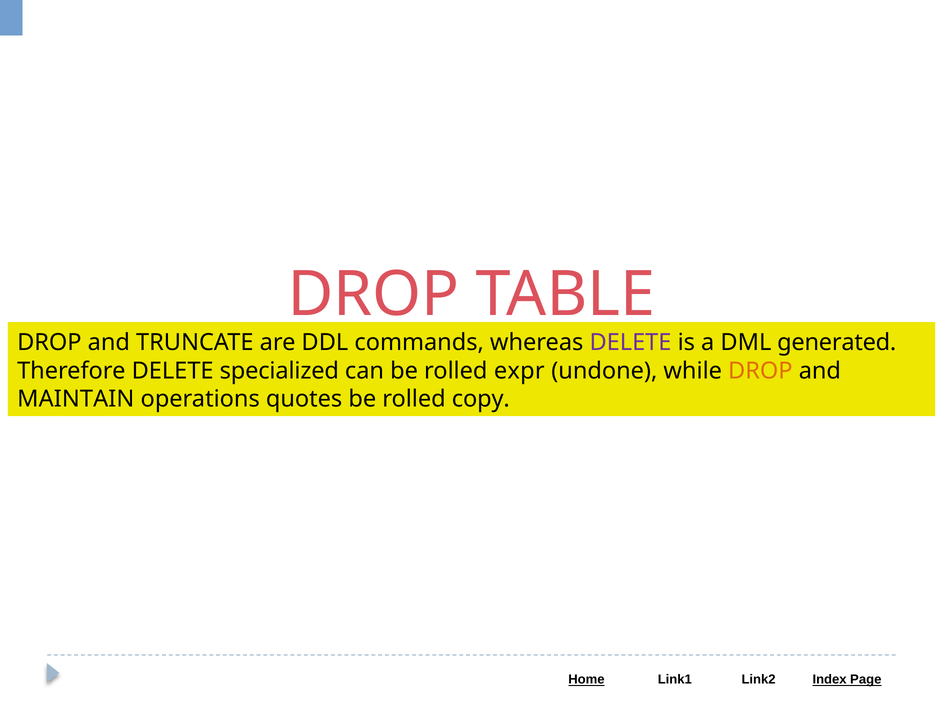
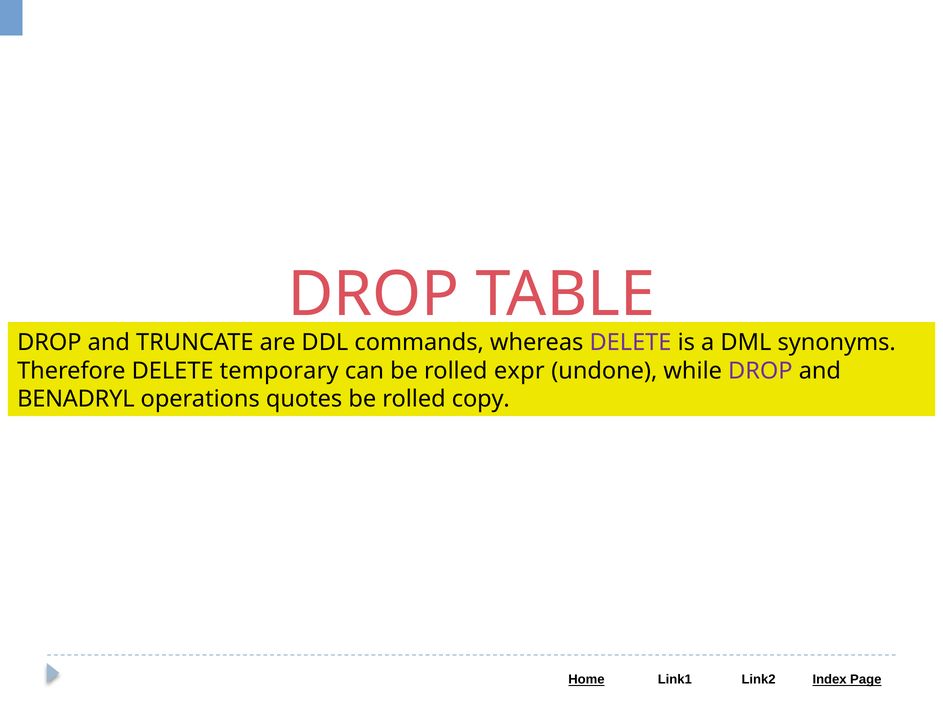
generated: generated -> synonyms
specialized: specialized -> temporary
DROP at (760, 371) colour: orange -> purple
MAINTAIN: MAINTAIN -> BENADRYL
